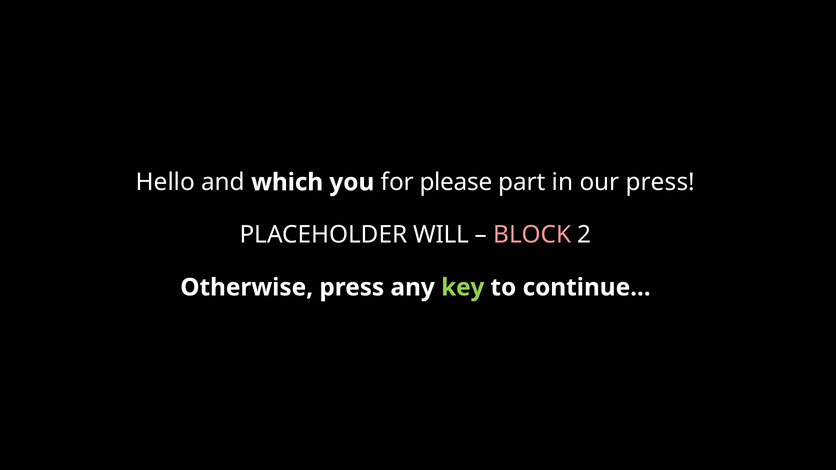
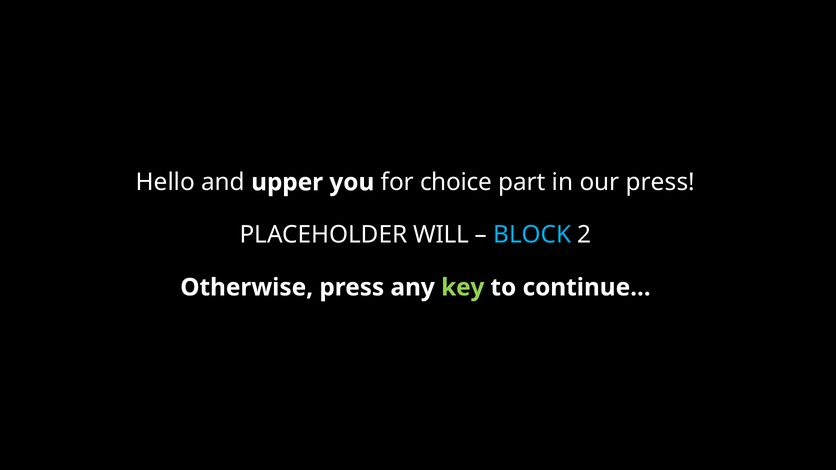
which: which -> upper
please: please -> choice
BLOCK colour: pink -> light blue
